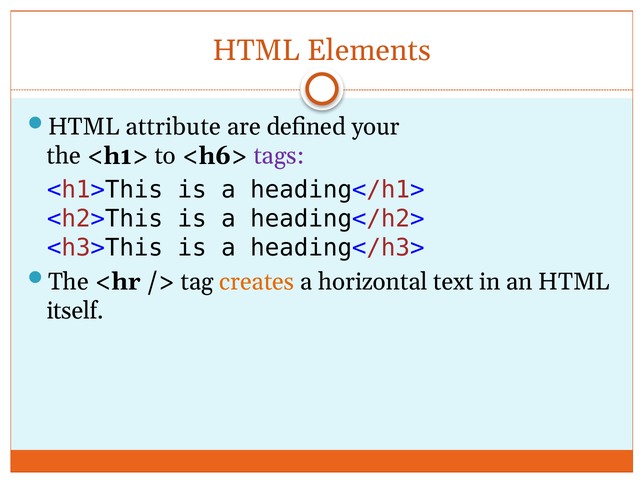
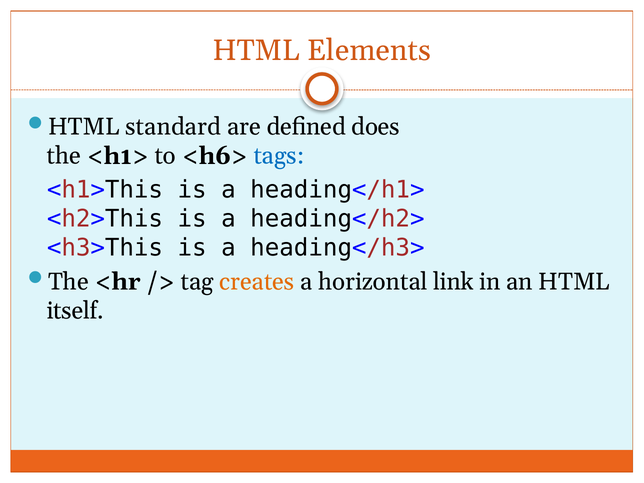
attribute: attribute -> standard
your: your -> does
tags colour: purple -> blue
text: text -> link
